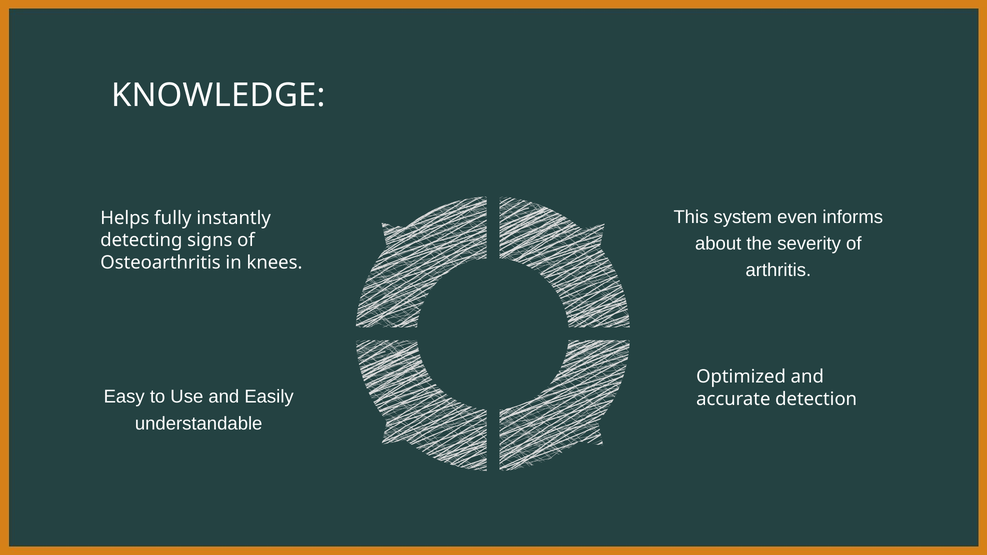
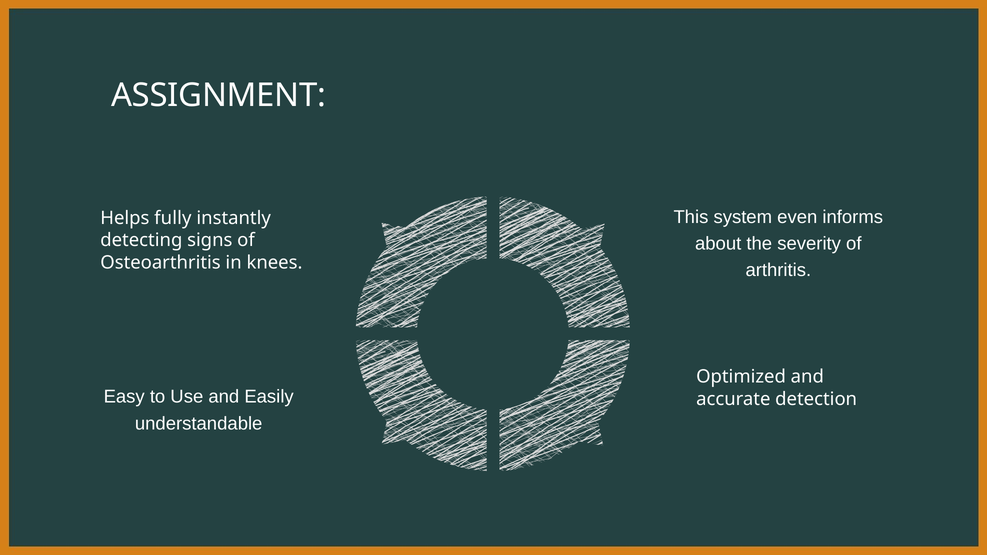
KNOWLEDGE: KNOWLEDGE -> ASSIGNMENT
